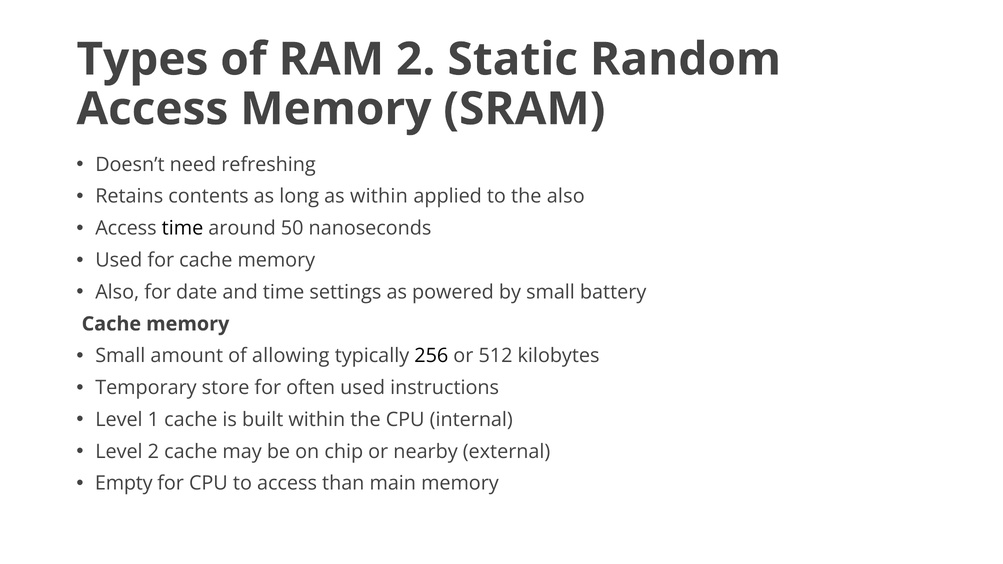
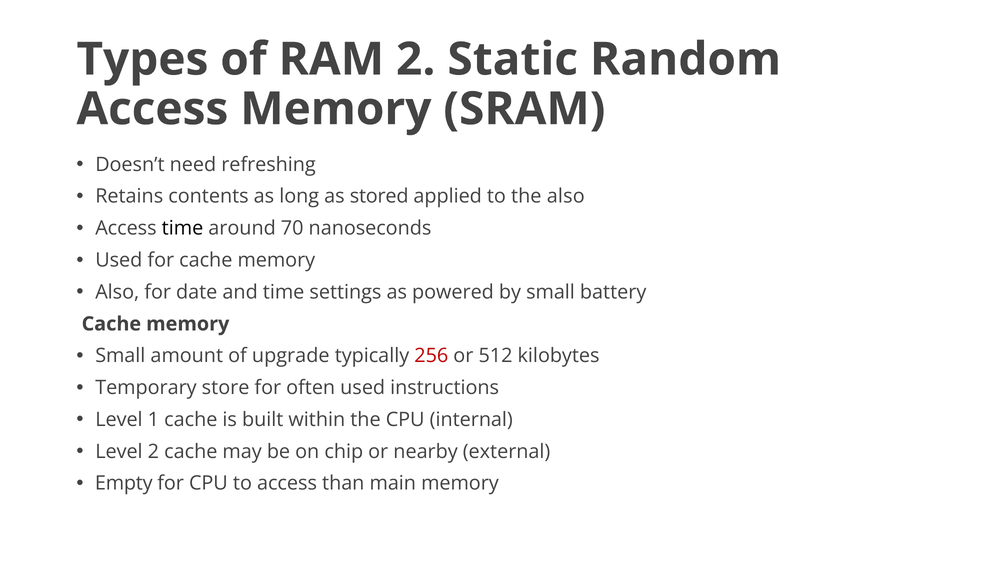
as within: within -> stored
50: 50 -> 70
allowing: allowing -> upgrade
256 colour: black -> red
